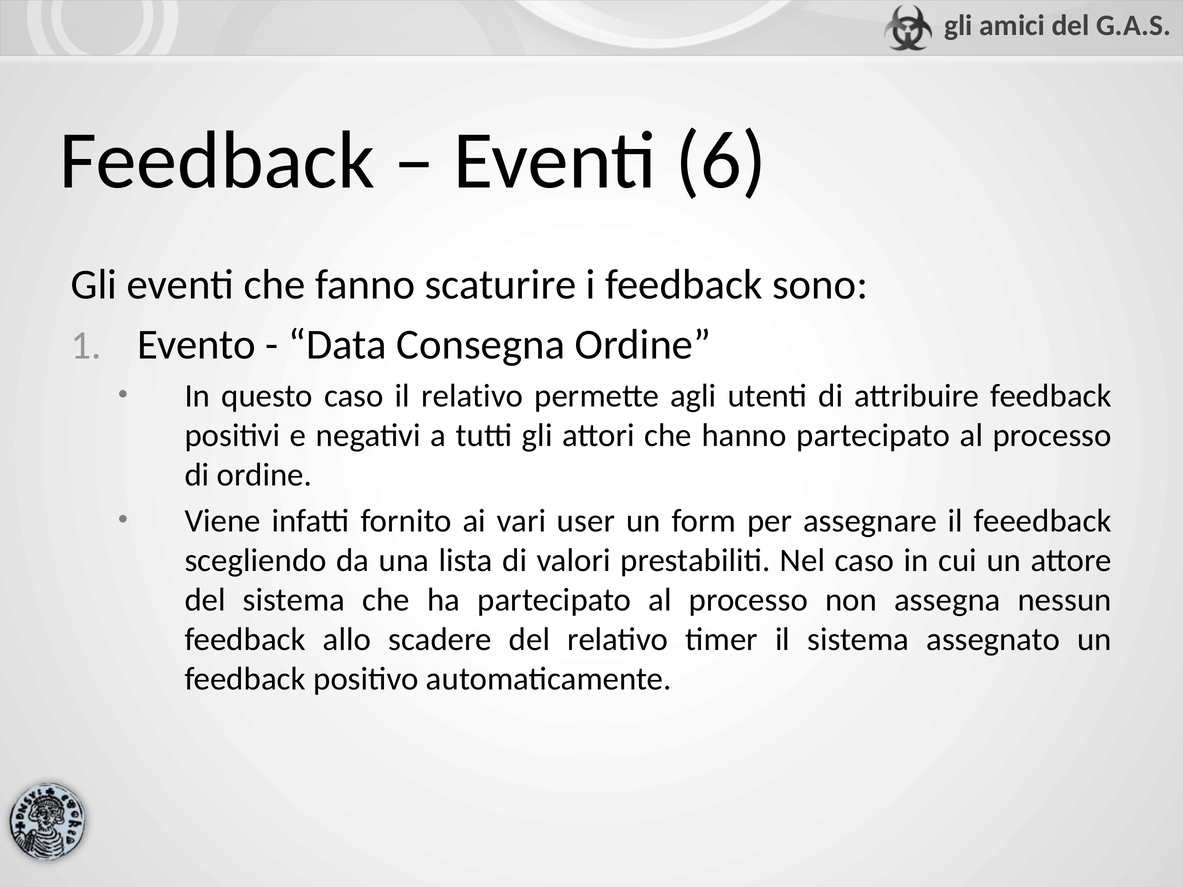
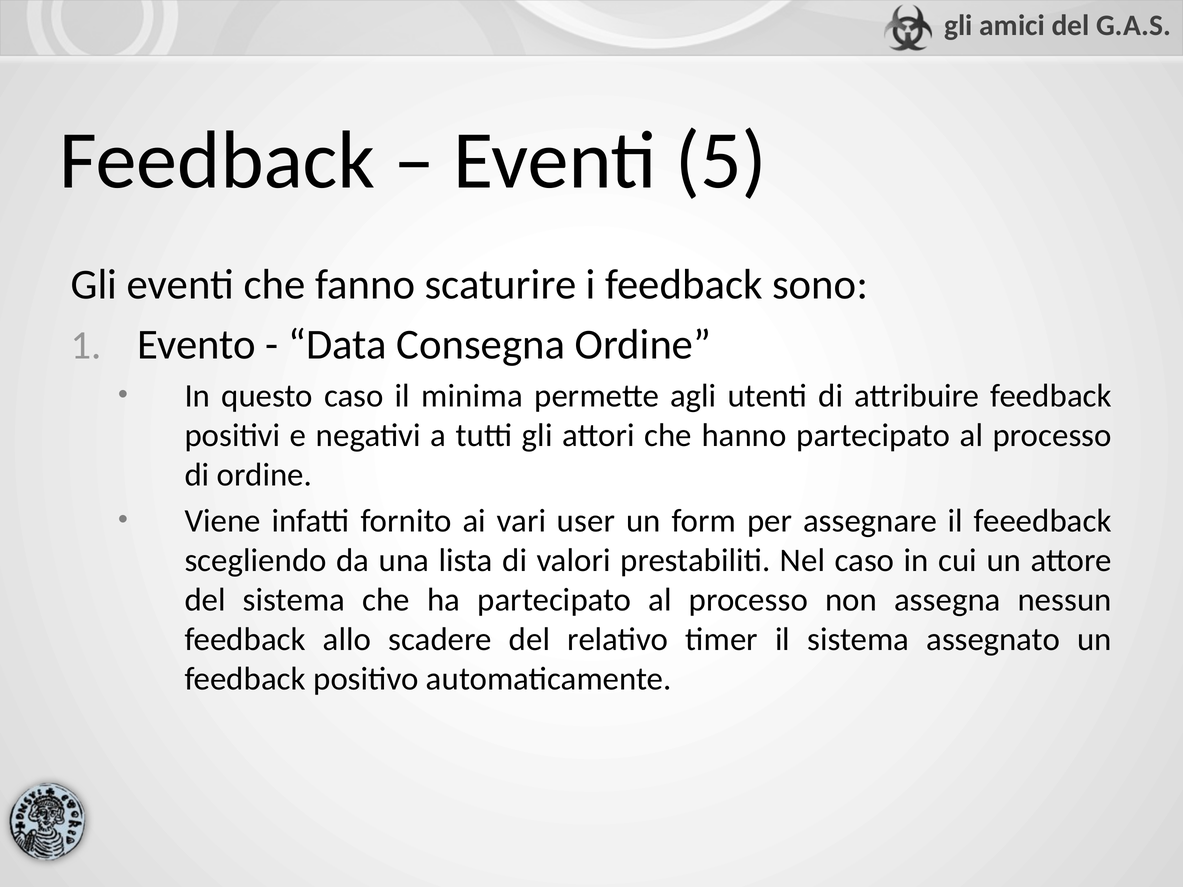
6: 6 -> 5
il relativo: relativo -> minima
